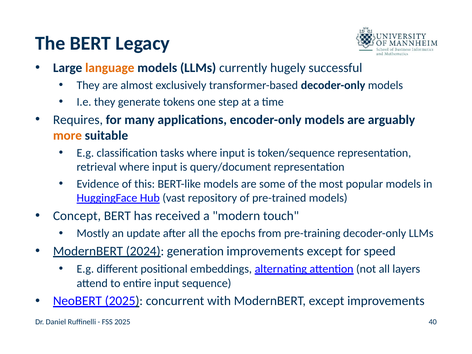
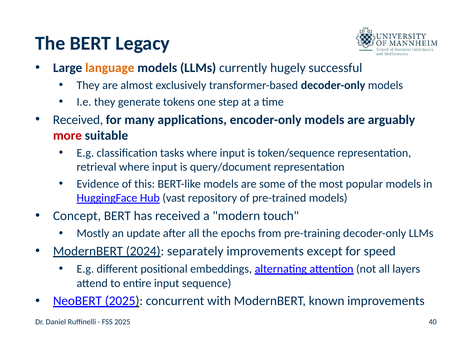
Requires at (78, 120): Requires -> Received
more colour: orange -> red
generation: generation -> separately
ModernBERT except: except -> known
